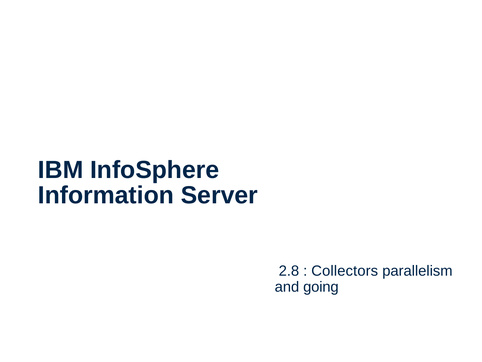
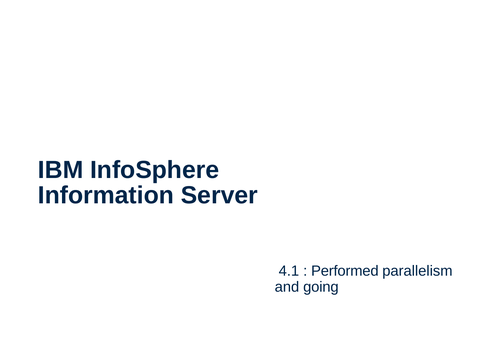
2.8: 2.8 -> 4.1
Collectors: Collectors -> Performed
